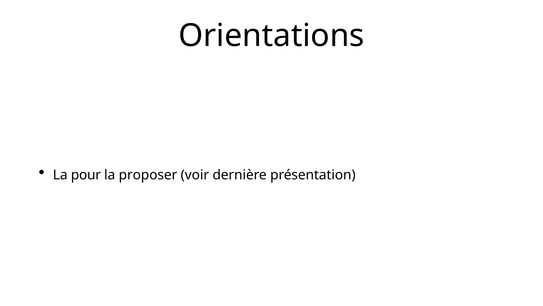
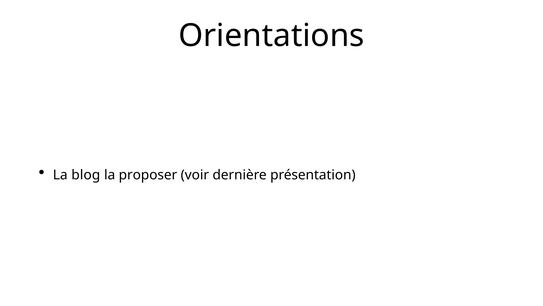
pour: pour -> blog
